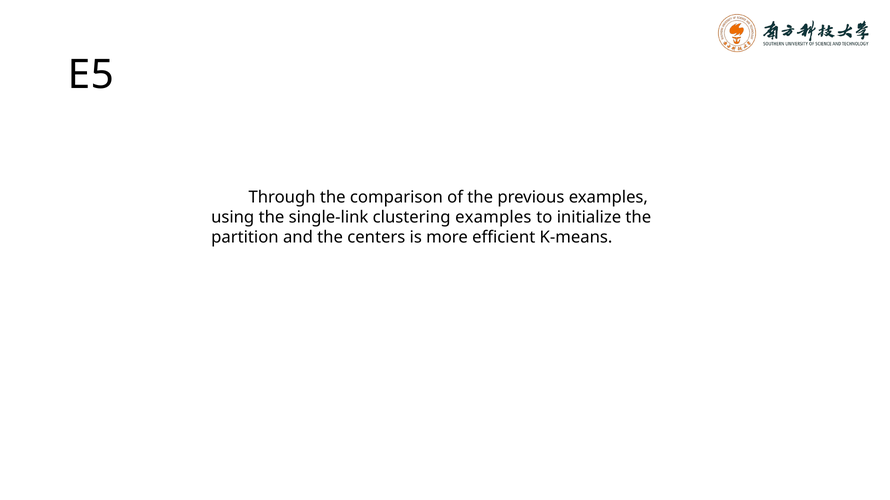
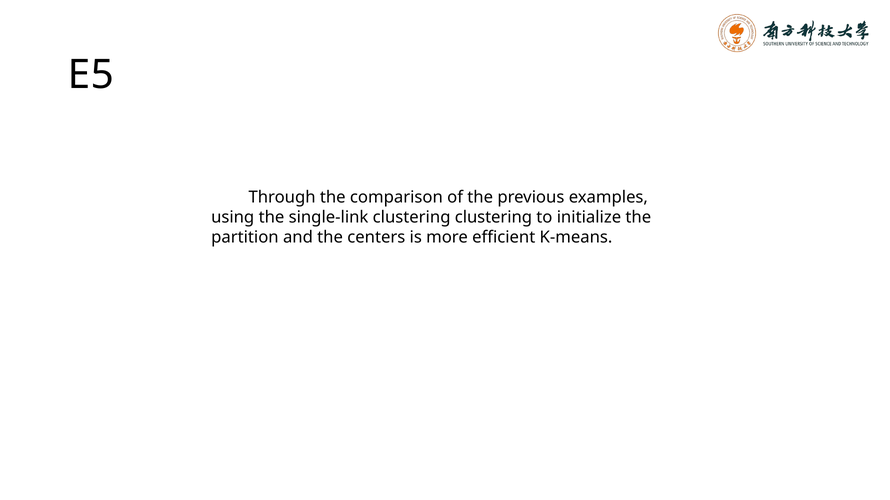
clustering examples: examples -> clustering
